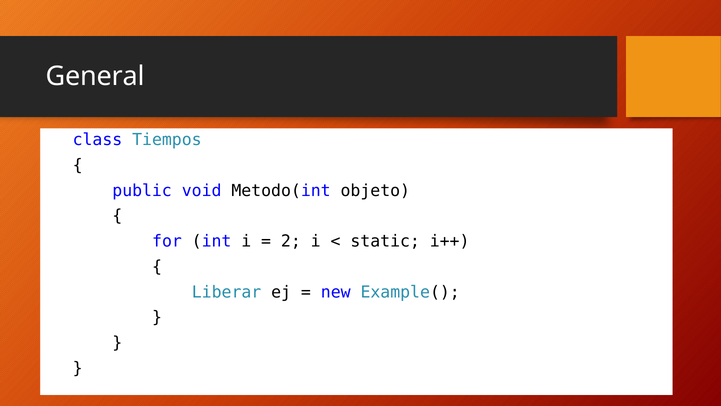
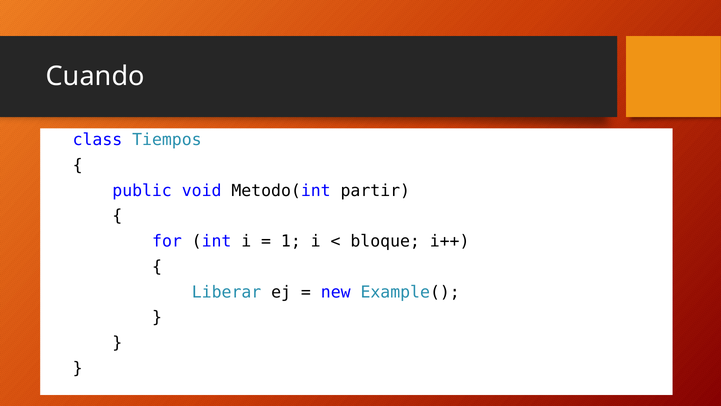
General: General -> Cuando
objeto: objeto -> partir
2: 2 -> 1
static: static -> bloque
